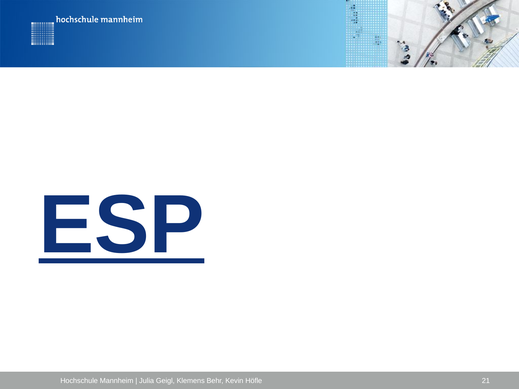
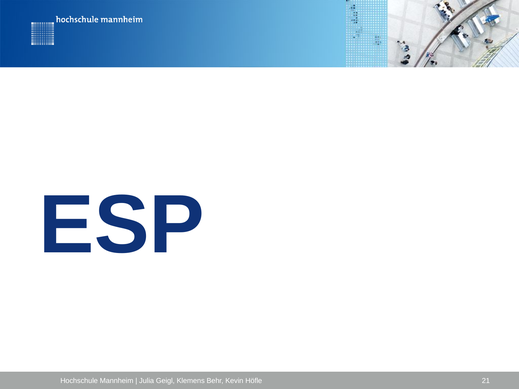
ESP underline: present -> none
